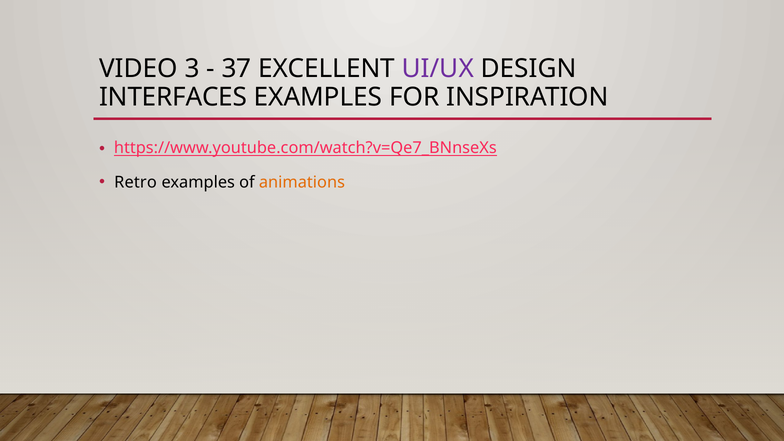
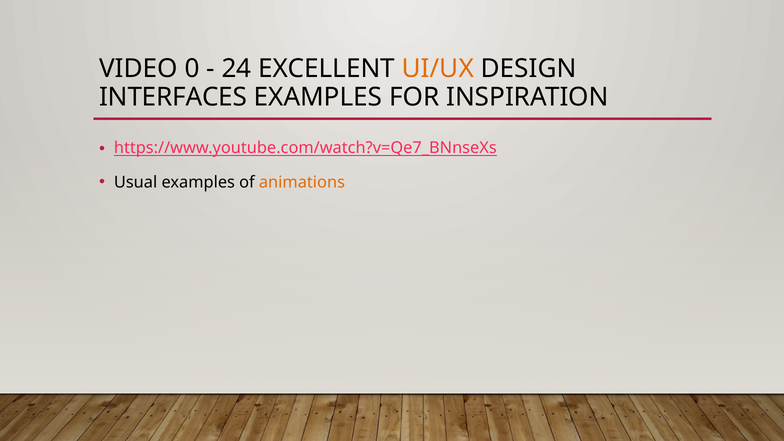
3: 3 -> 0
37: 37 -> 24
UI/UX colour: purple -> orange
Retro: Retro -> Usual
